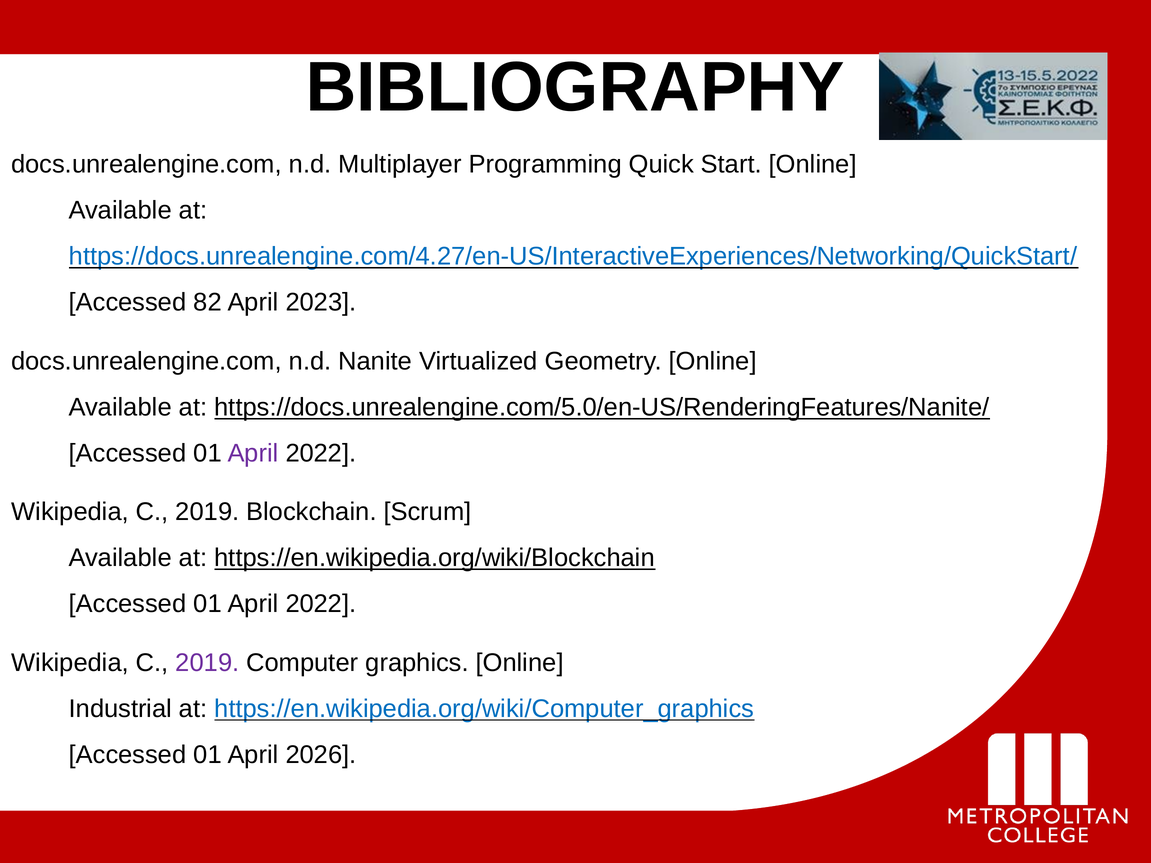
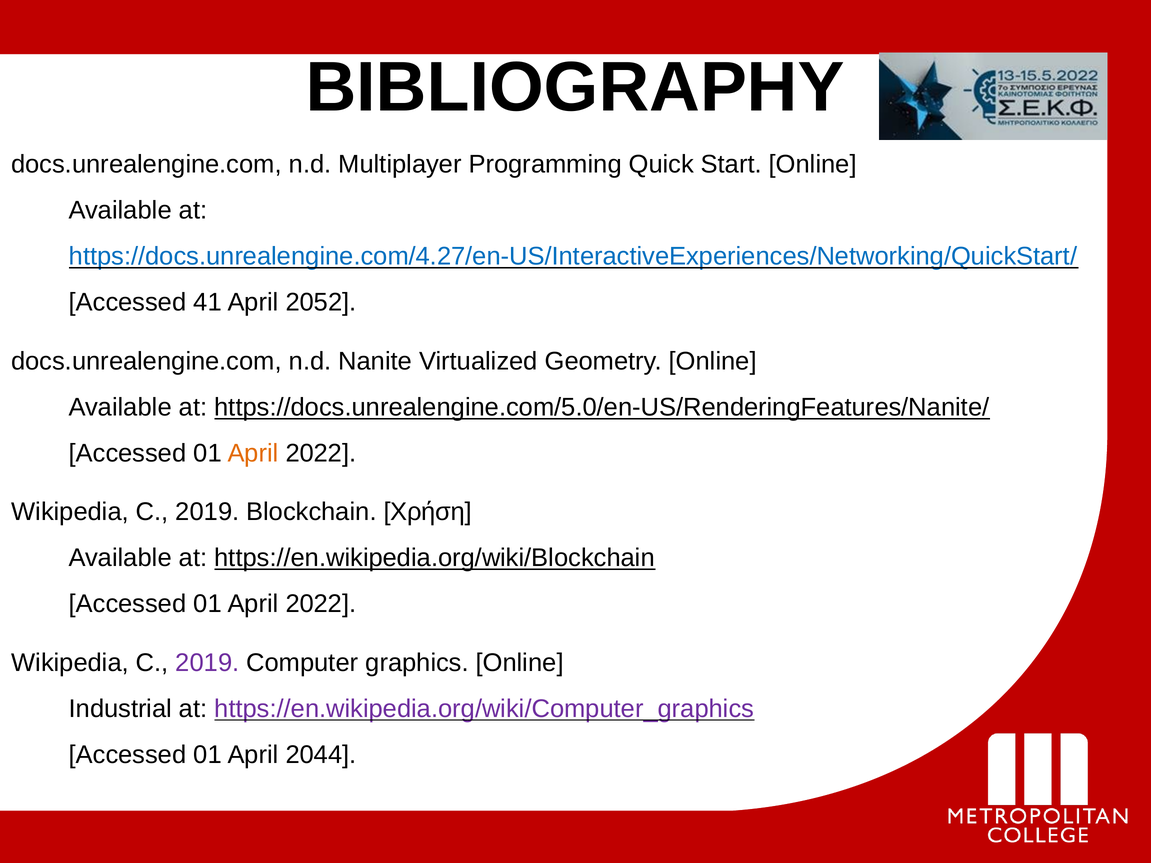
82: 82 -> 41
2023: 2023 -> 2052
April at (253, 453) colour: purple -> orange
Scrum: Scrum -> Χρήση
https://en.wikipedia.org/wiki/Computer_graphics colour: blue -> purple
2026: 2026 -> 2044
